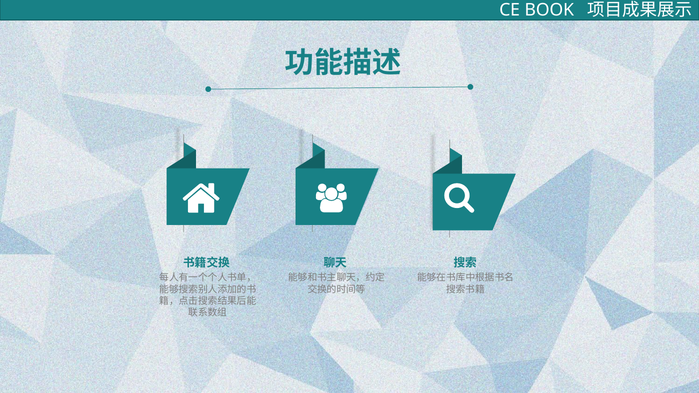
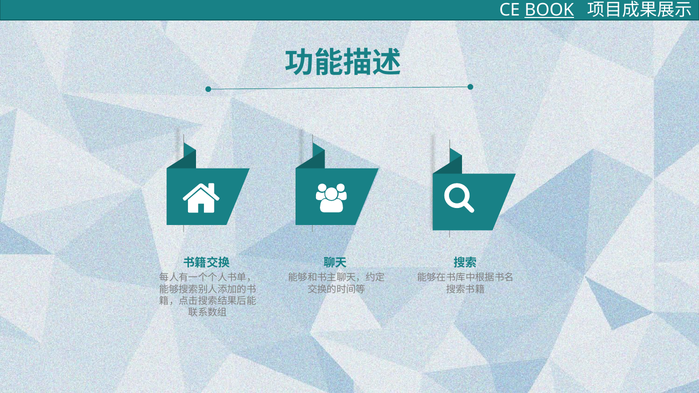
BOOK underline: none -> present
